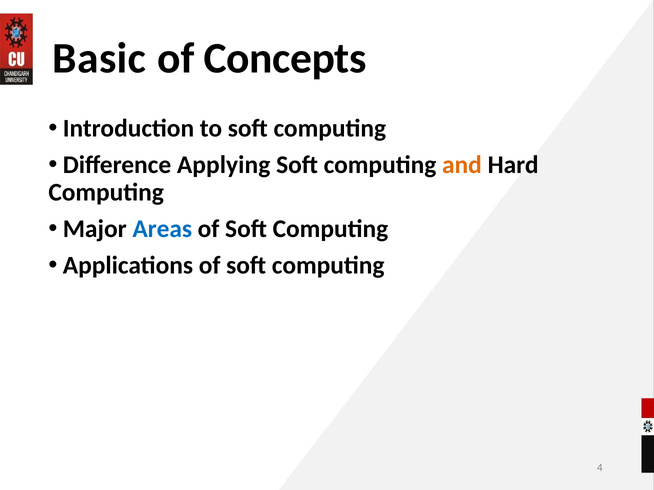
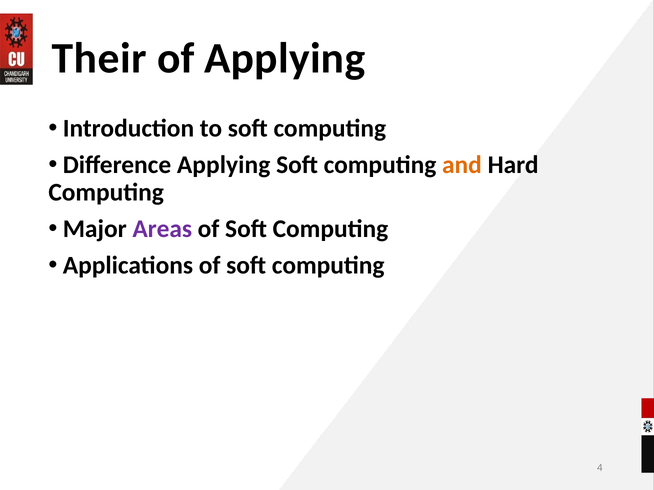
Basic: Basic -> Their
of Concepts: Concepts -> Applying
Areas colour: blue -> purple
